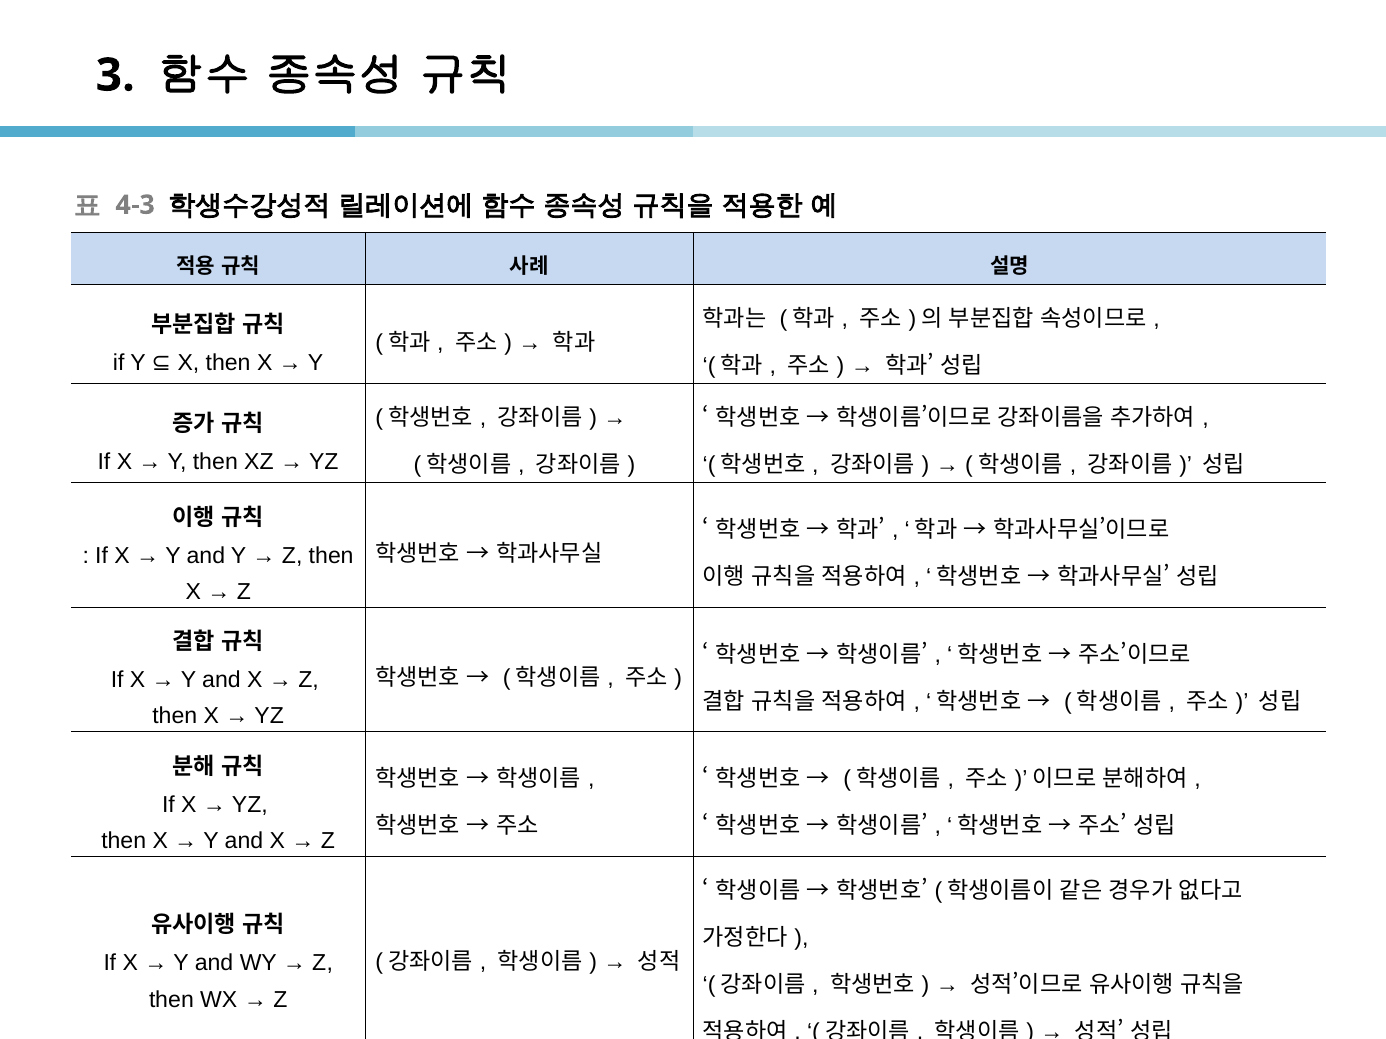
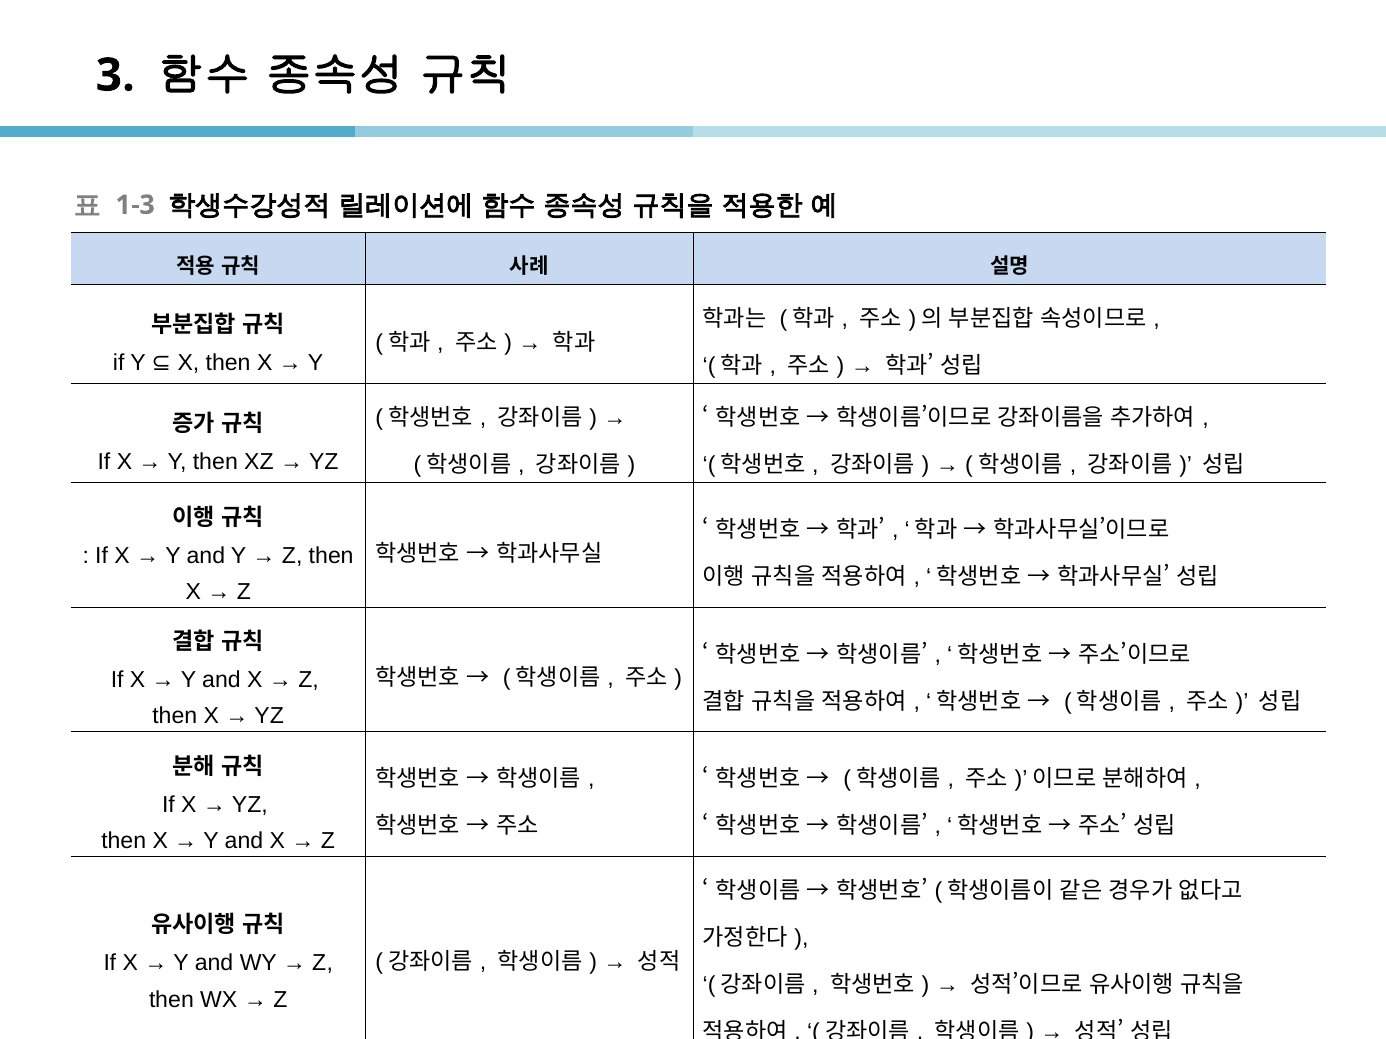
4-3: 4-3 -> 1-3
